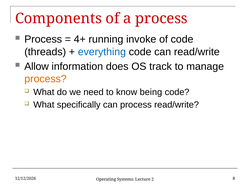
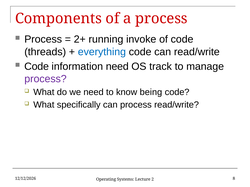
4+: 4+ -> 2+
Allow at (37, 67): Allow -> Code
information does: does -> need
process at (46, 79) colour: orange -> purple
